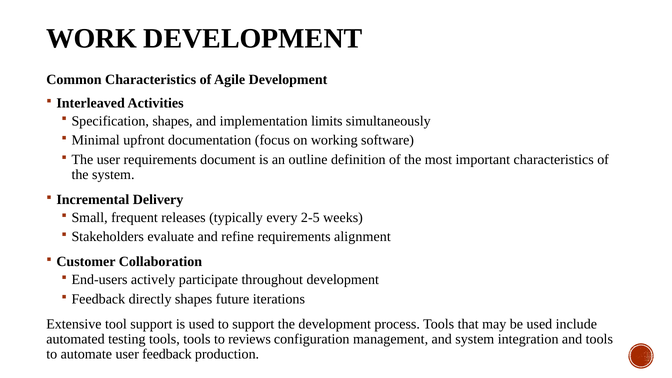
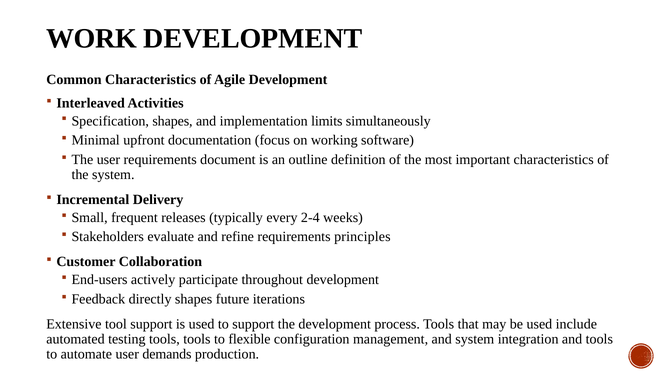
2-5: 2-5 -> 2-4
alignment: alignment -> principles
reviews: reviews -> flexible
user feedback: feedback -> demands
